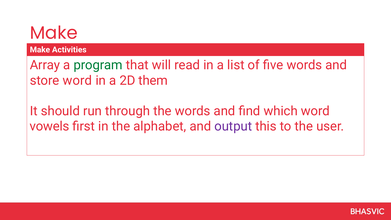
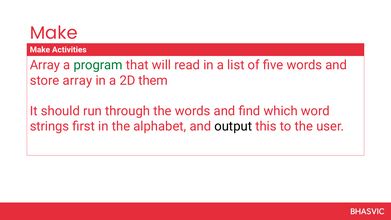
store word: word -> array
vowels: vowels -> strings
output colour: purple -> black
